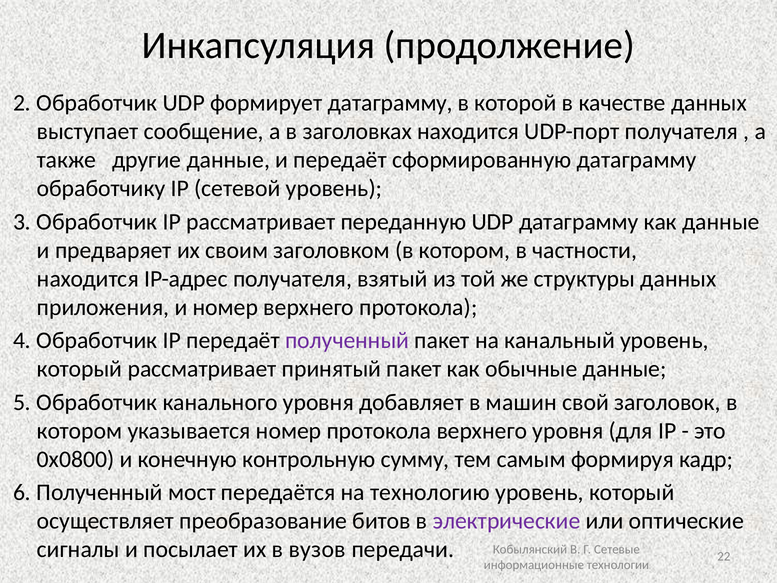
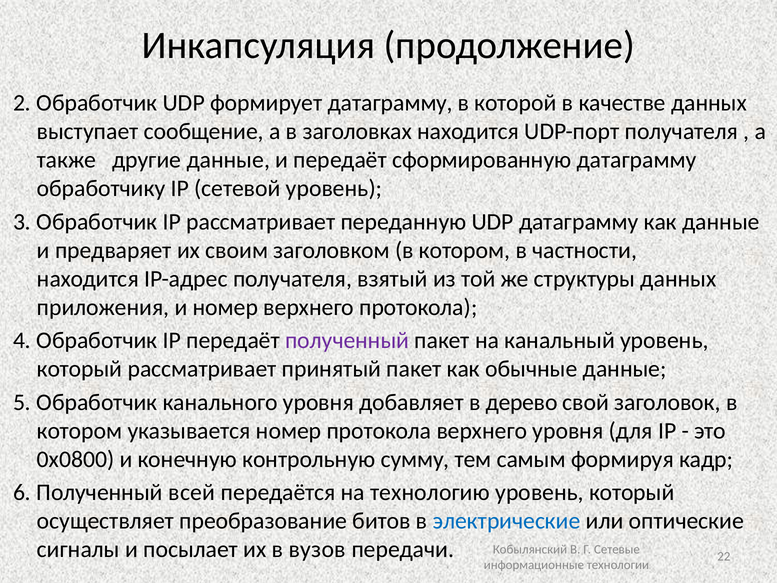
машин: машин -> дерево
мост: мост -> всей
электрические colour: purple -> blue
